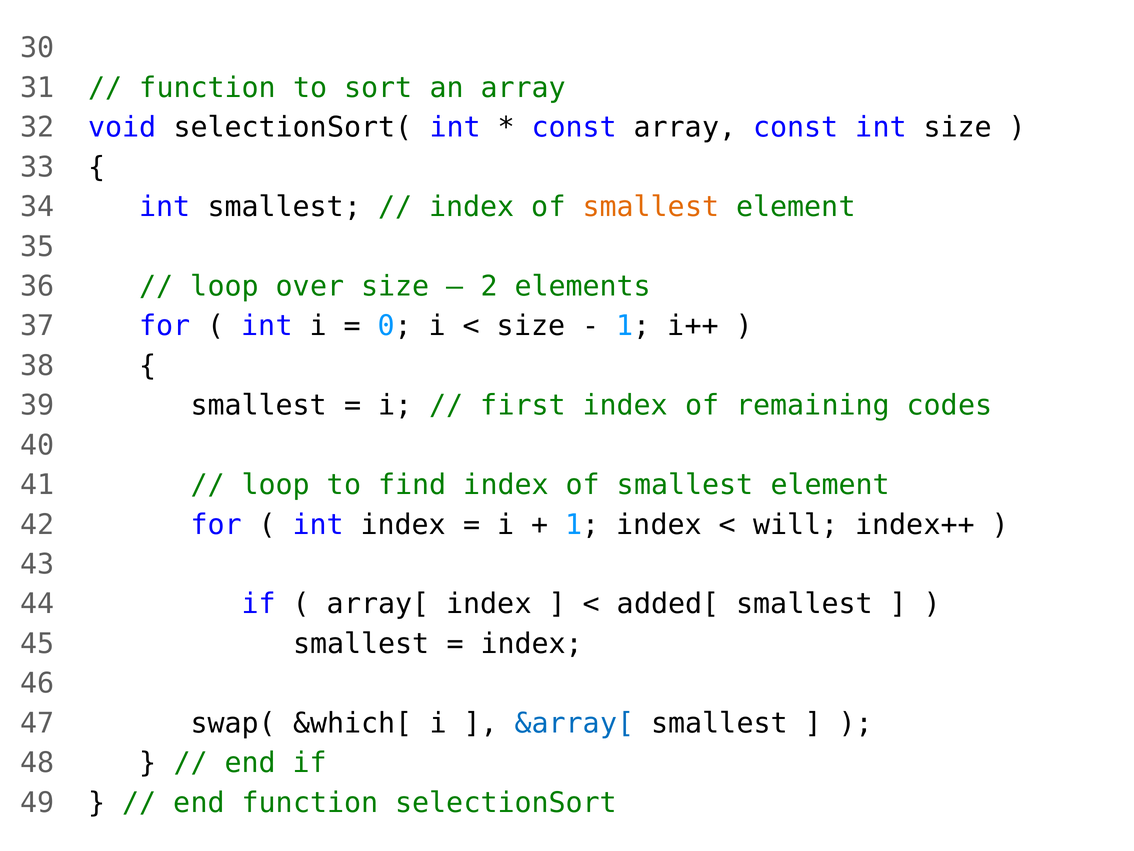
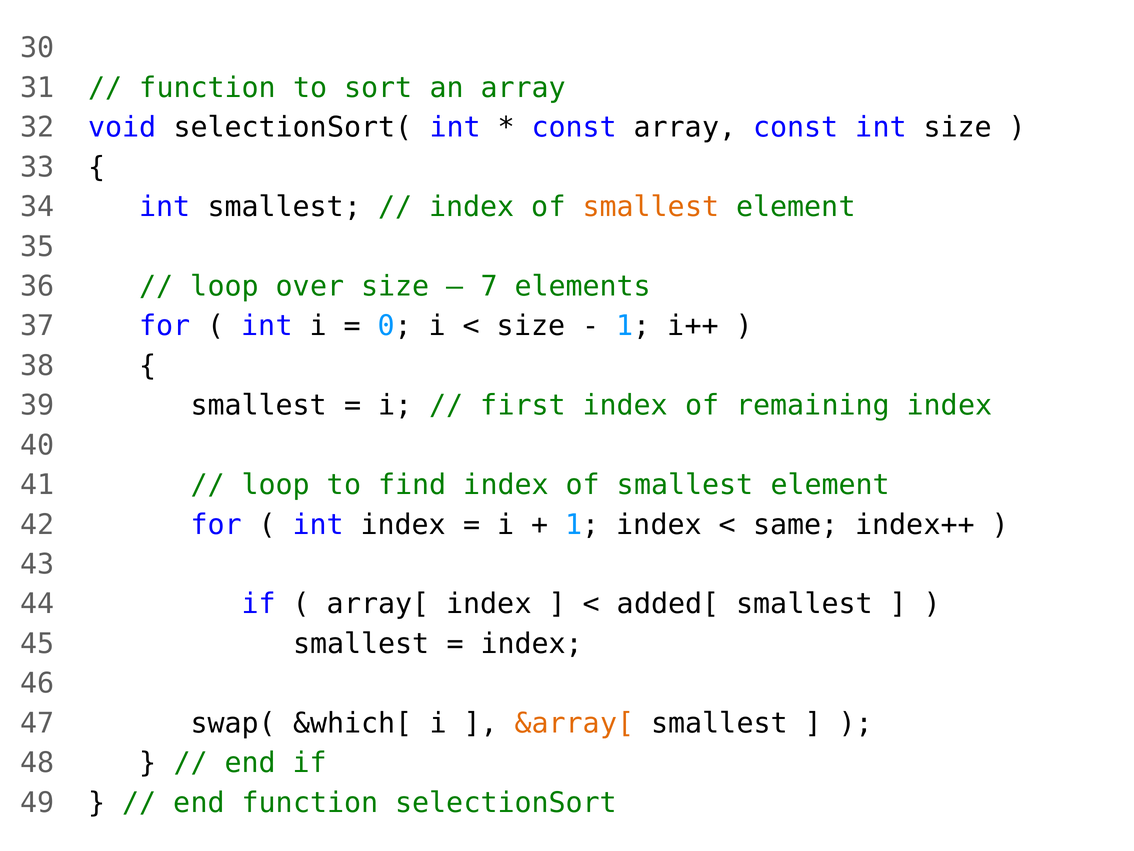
2: 2 -> 7
remaining codes: codes -> index
will: will -> same
&array[ colour: blue -> orange
